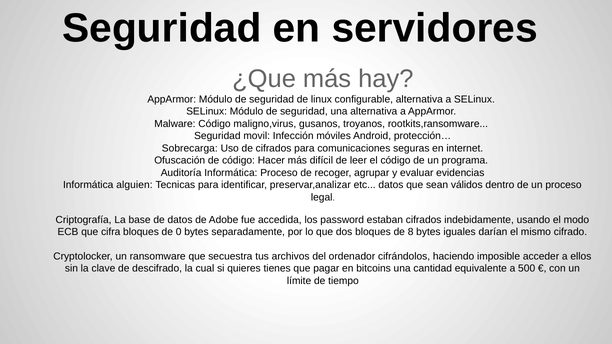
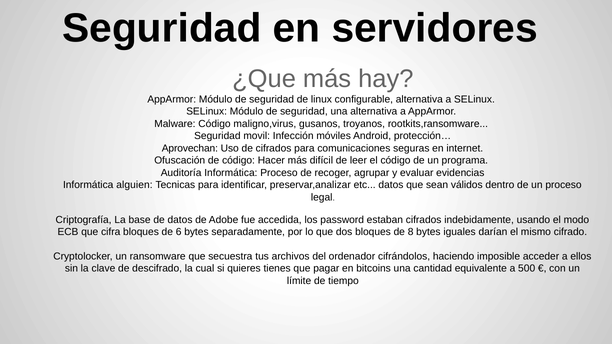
Sobrecarga: Sobrecarga -> Aprovechan
0: 0 -> 6
